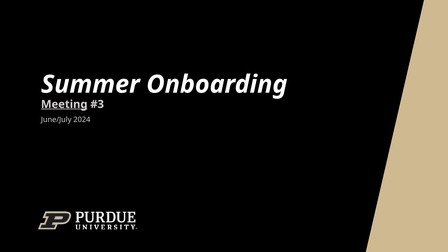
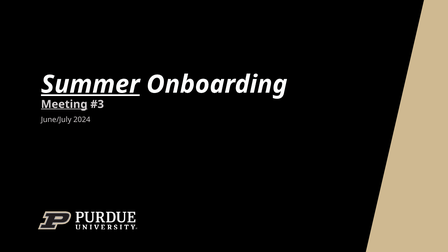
Summer underline: none -> present
